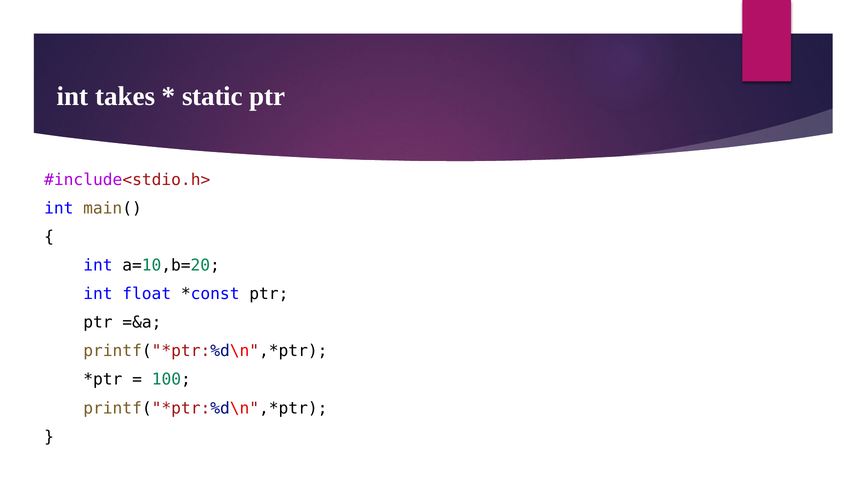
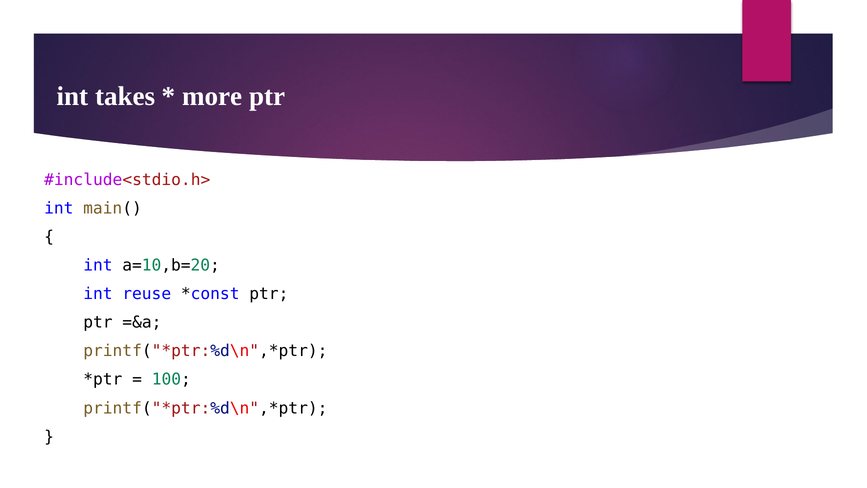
static: static -> more
float: float -> reuse
